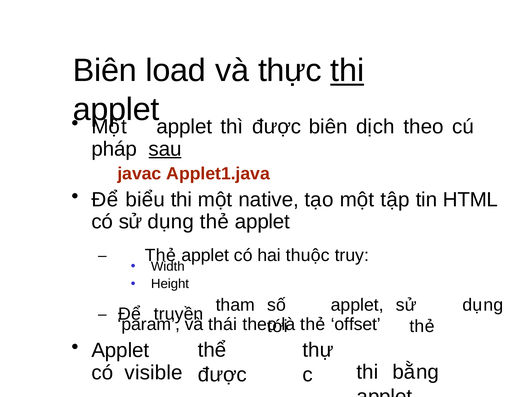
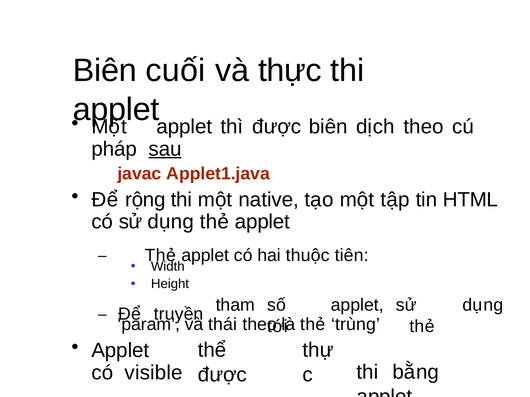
load: load -> cuối
thi at (347, 71) underline: present -> none
biểu: biểu -> rộng
truy: truy -> tiên
offset: offset -> trùng
